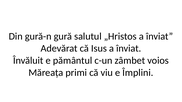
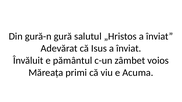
Împlini: Împlini -> Acuma
